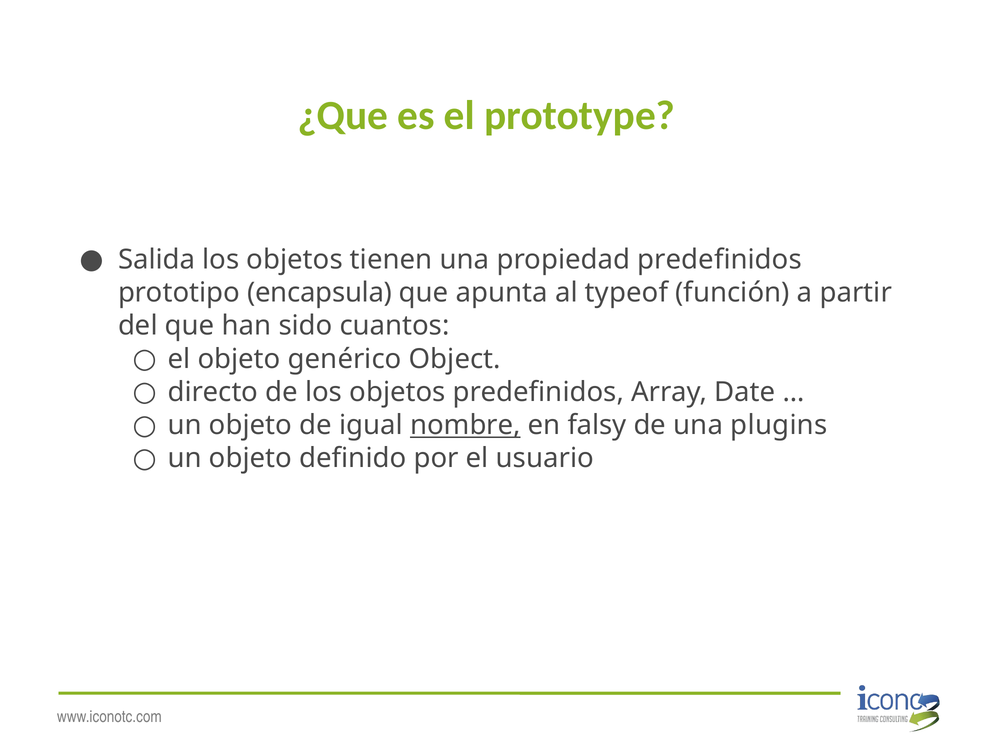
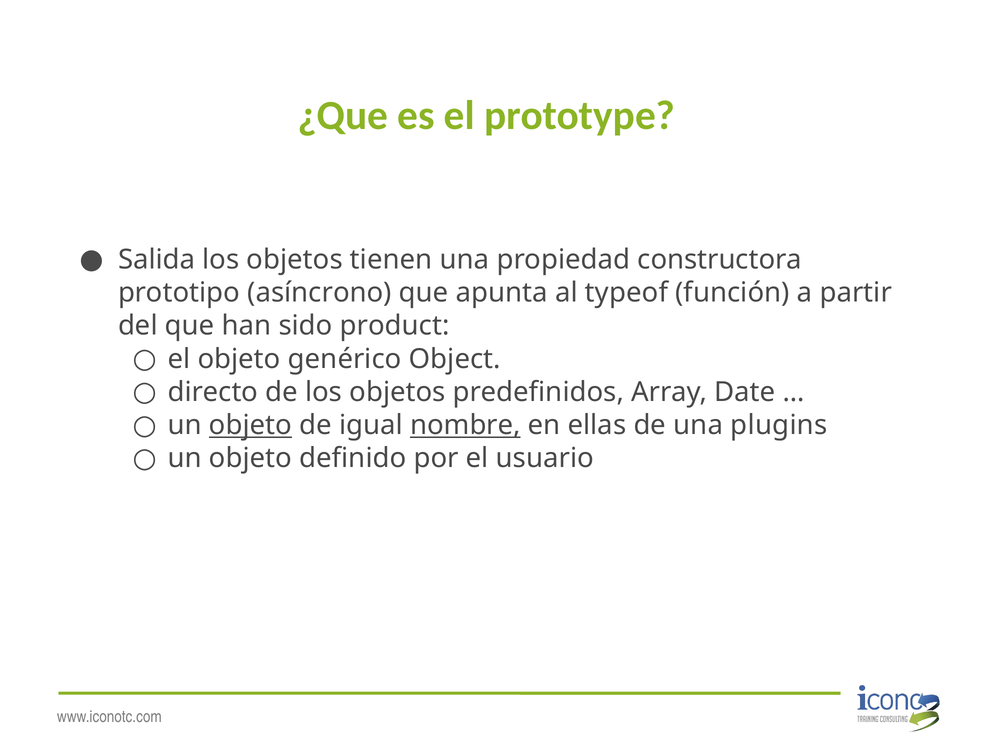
propiedad predefinidos: predefinidos -> constructora
encapsula: encapsula -> asíncrono
cuantos: cuantos -> product
objeto at (251, 425) underline: none -> present
falsy: falsy -> ellas
